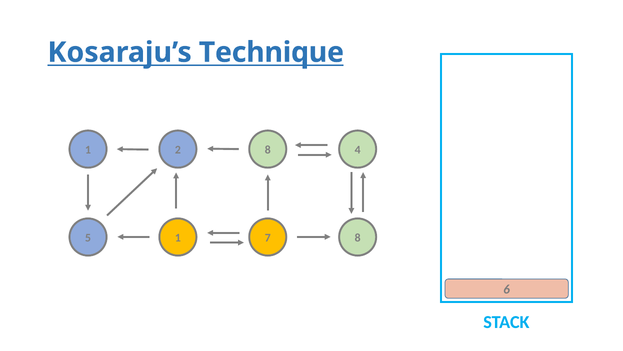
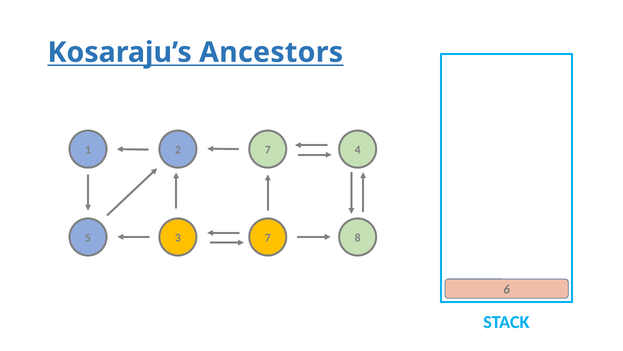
Technique: Technique -> Ancestors
2 8: 8 -> 7
5 1: 1 -> 3
